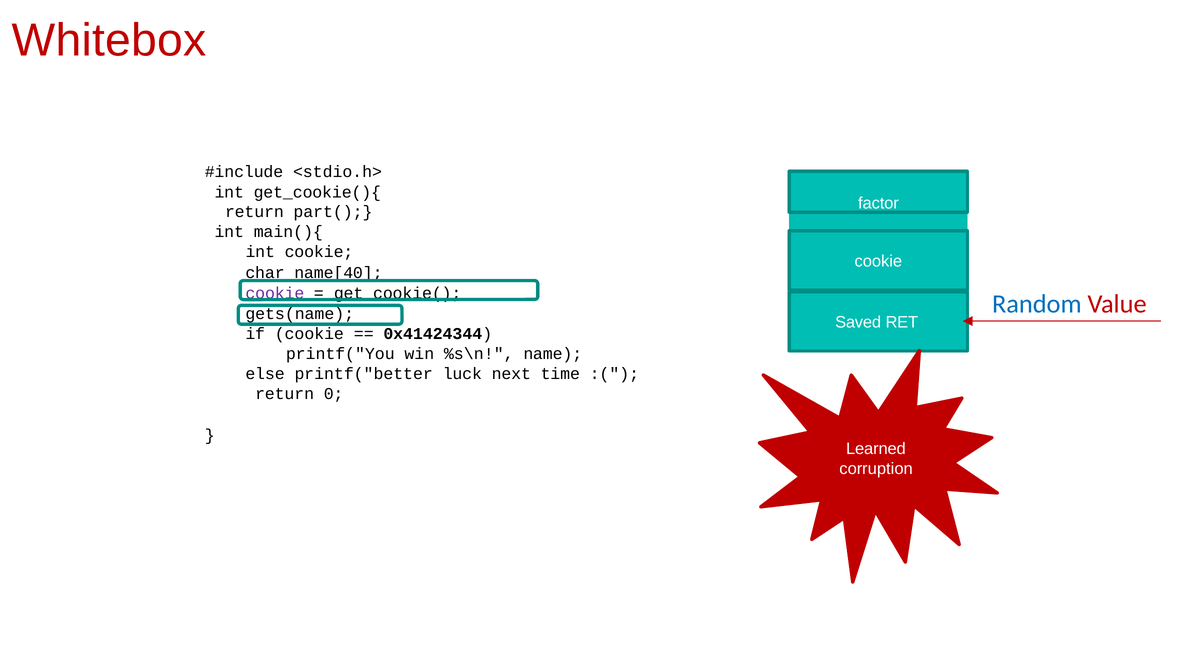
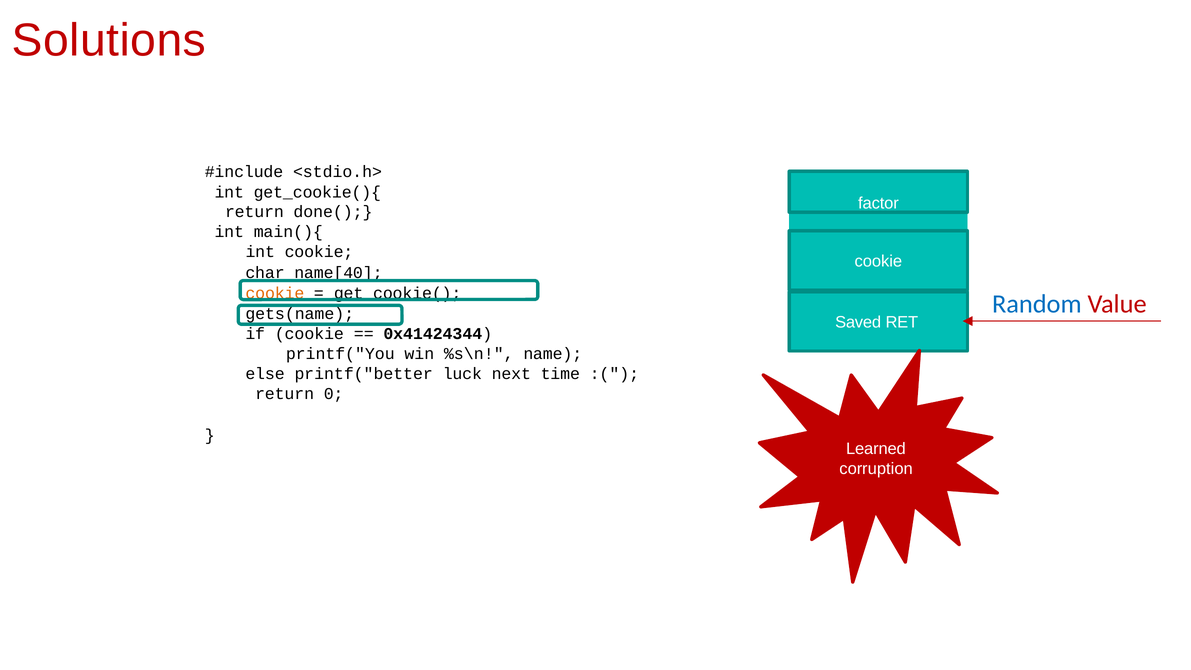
Whitebox: Whitebox -> Solutions
part(: part( -> done(
cookie at (275, 293) colour: purple -> orange
